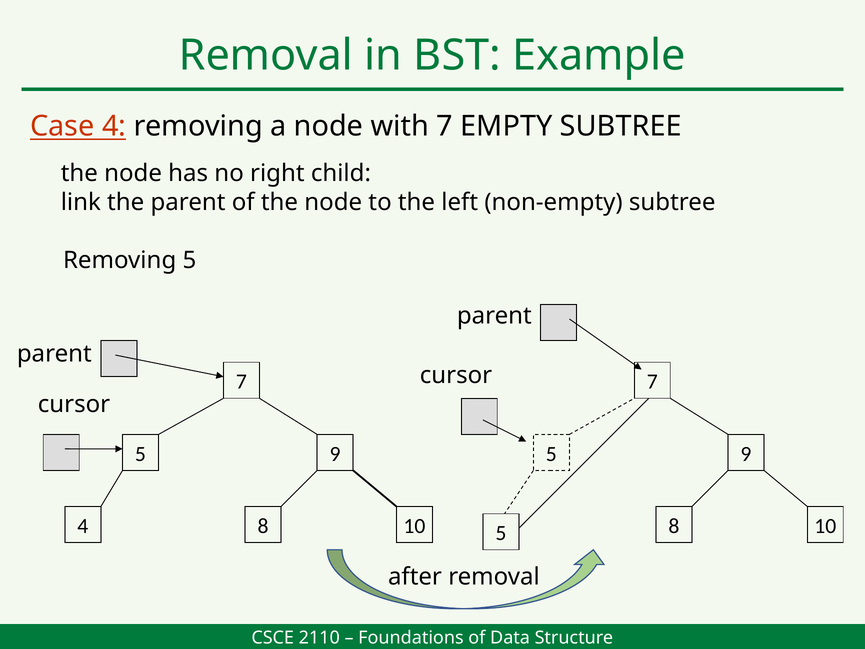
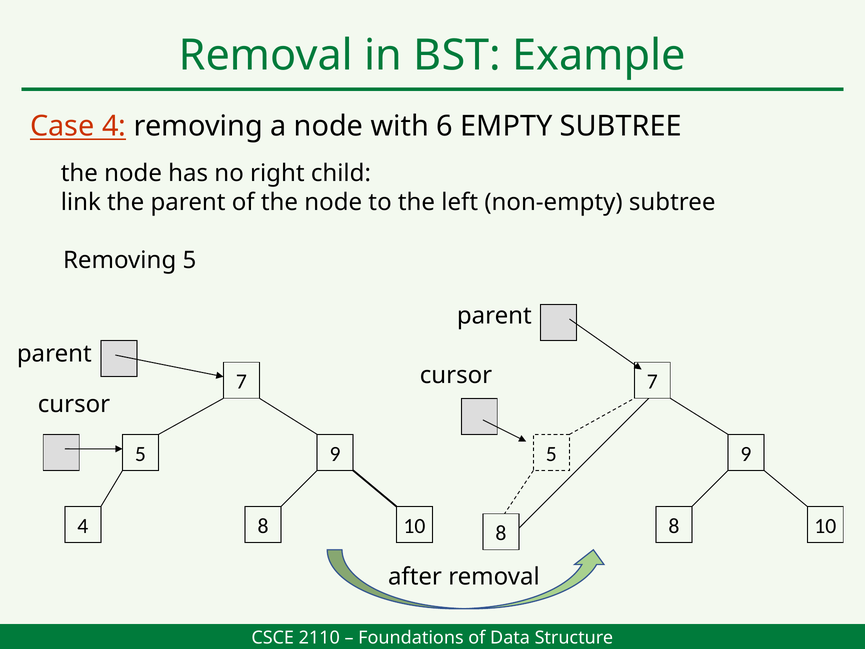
with 7: 7 -> 6
4 5: 5 -> 8
